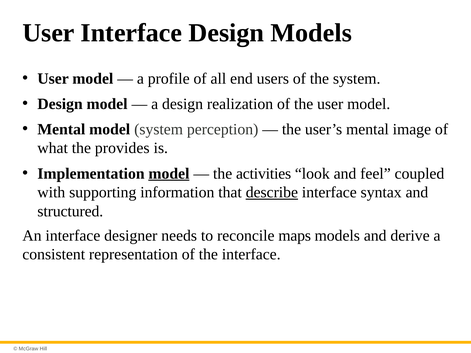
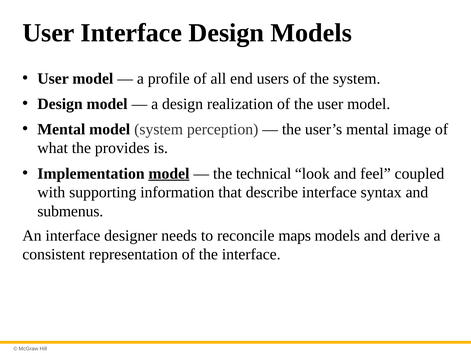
activities: activities -> technical
describe underline: present -> none
structured: structured -> submenus
